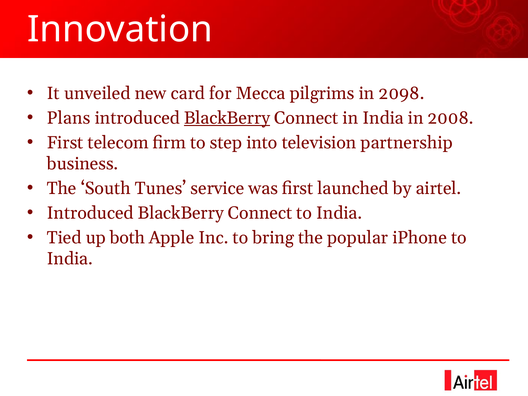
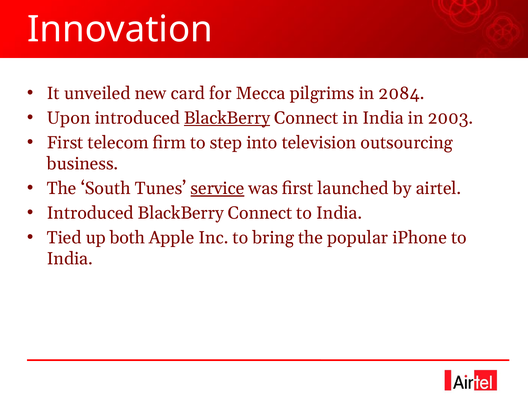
2098: 2098 -> 2084
Plans: Plans -> Upon
2008: 2008 -> 2003
partnership: partnership -> outsourcing
service underline: none -> present
